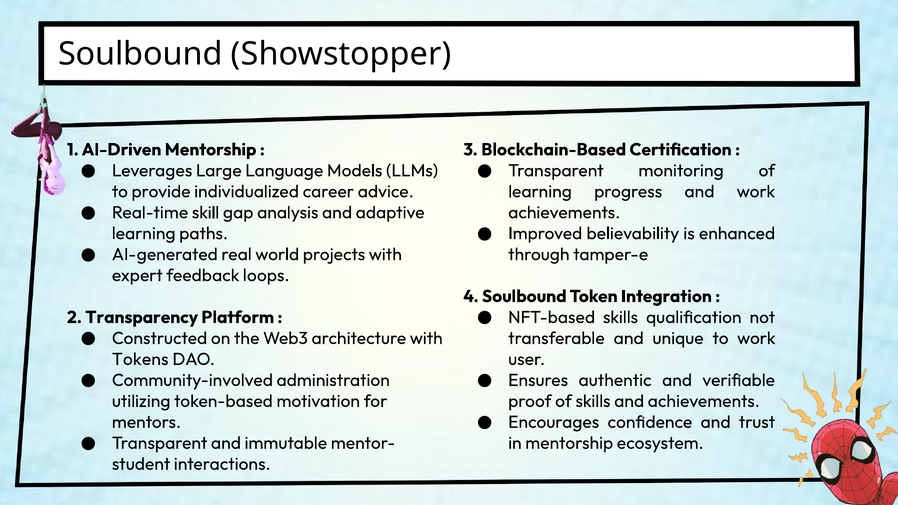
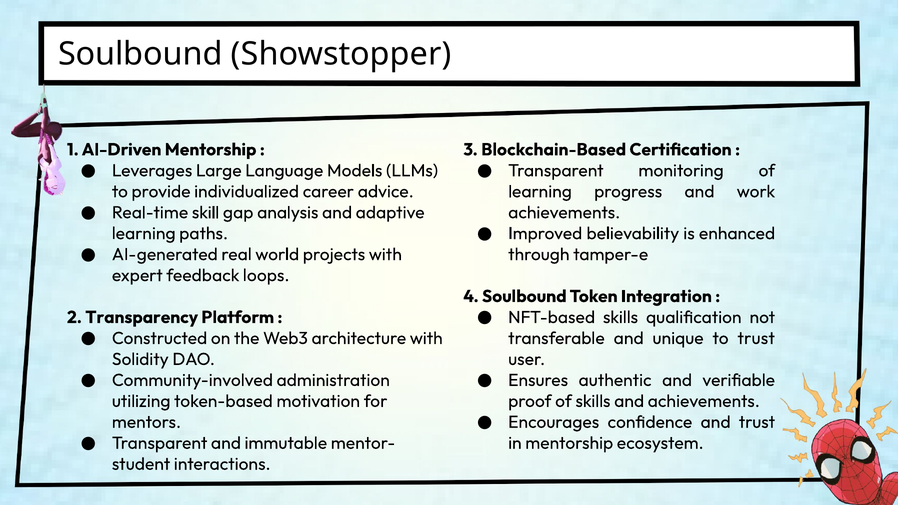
to work: work -> trust
Tokens: Tokens -> Solidity
